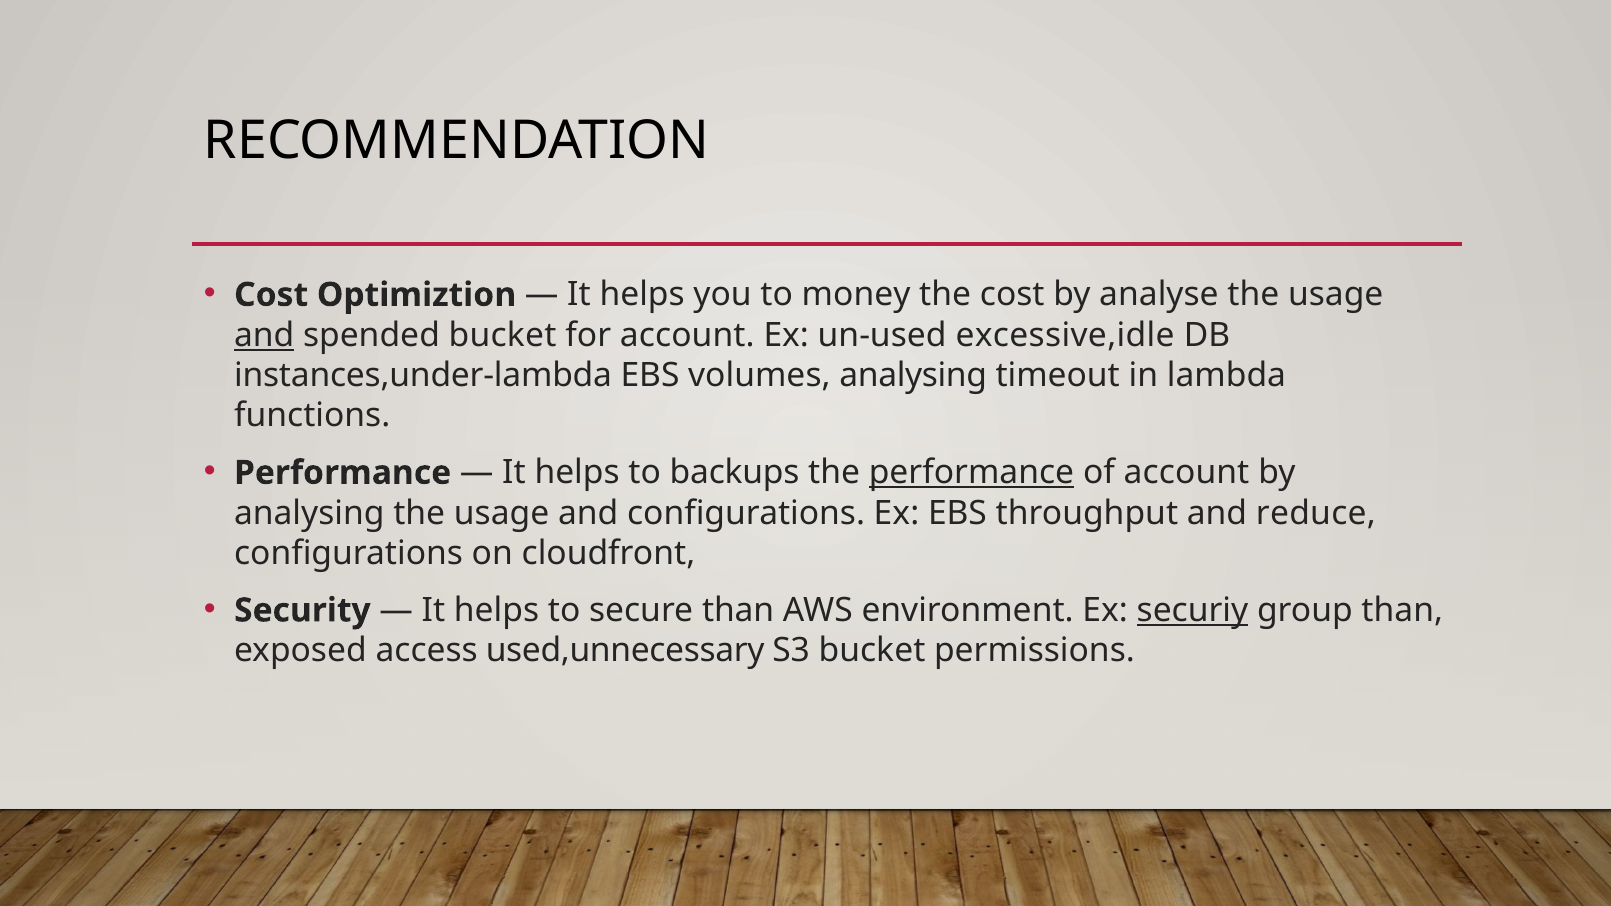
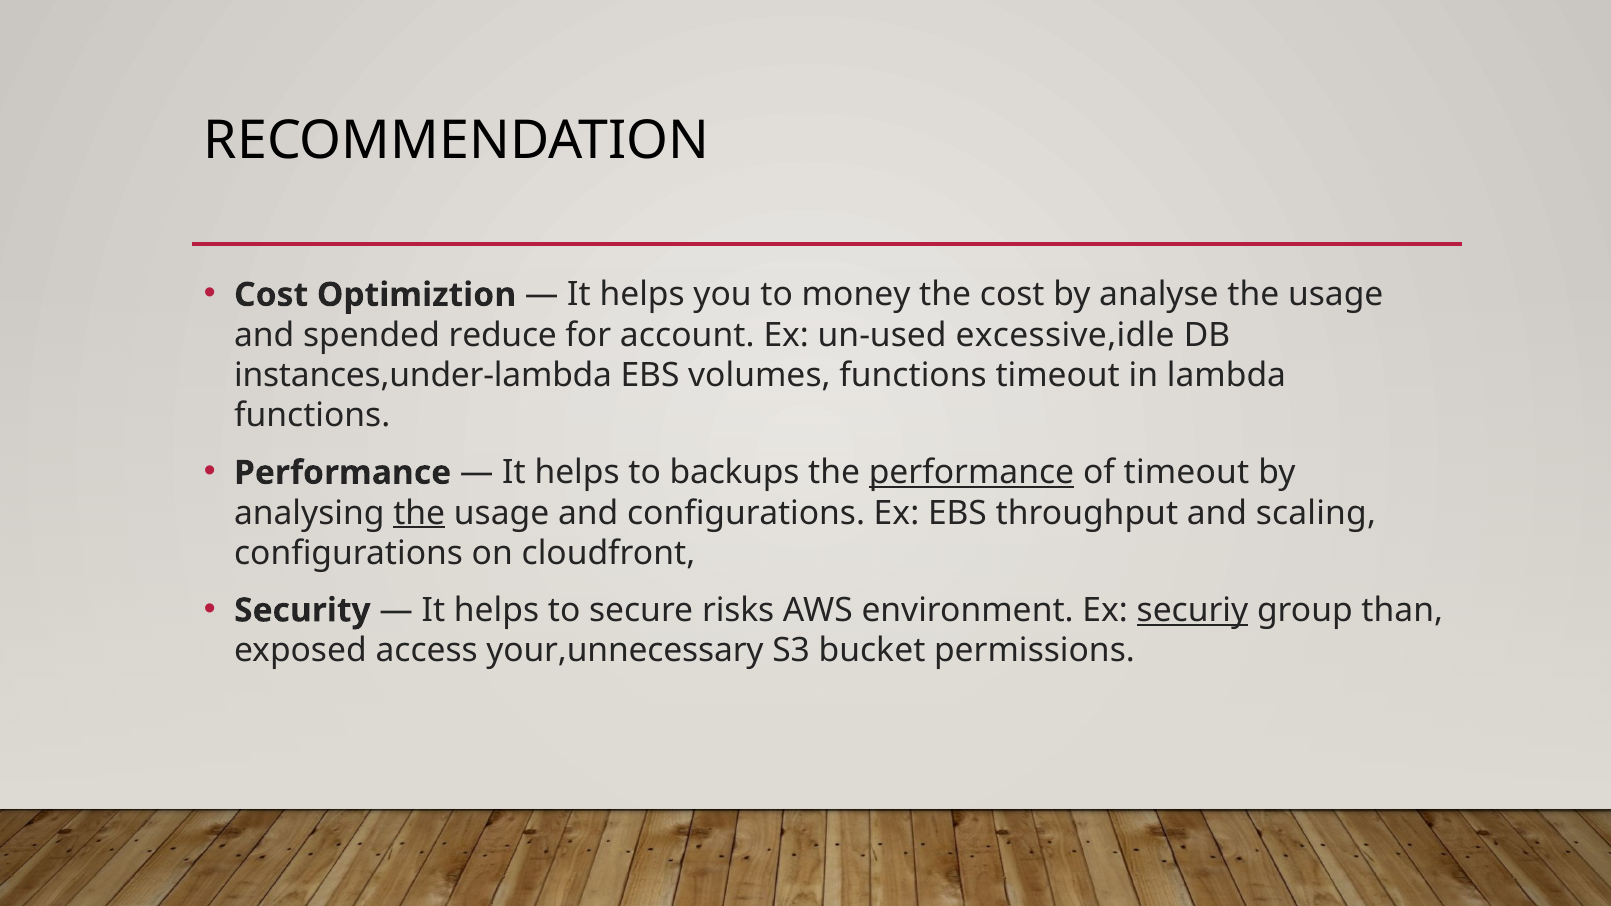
and at (264, 335) underline: present -> none
spended bucket: bucket -> reduce
volumes analysing: analysing -> functions
of account: account -> timeout
the at (419, 513) underline: none -> present
reduce: reduce -> scaling
secure than: than -> risks
used,unnecessary: used,unnecessary -> your,unnecessary
